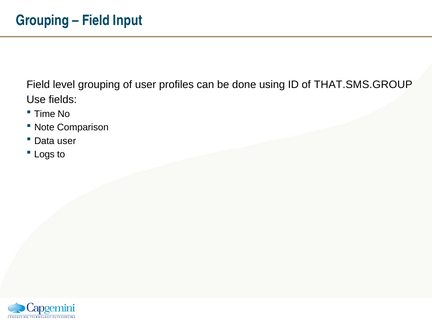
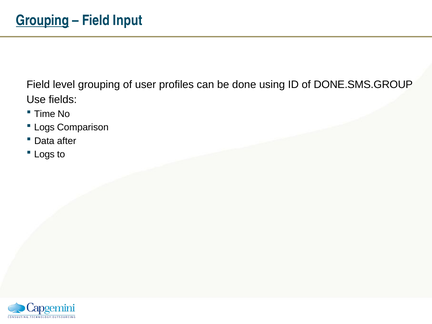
Grouping at (42, 20) underline: none -> present
THAT.SMS.GROUP: THAT.SMS.GROUP -> DONE.SMS.GROUP
Note at (44, 127): Note -> Logs
Data user: user -> after
